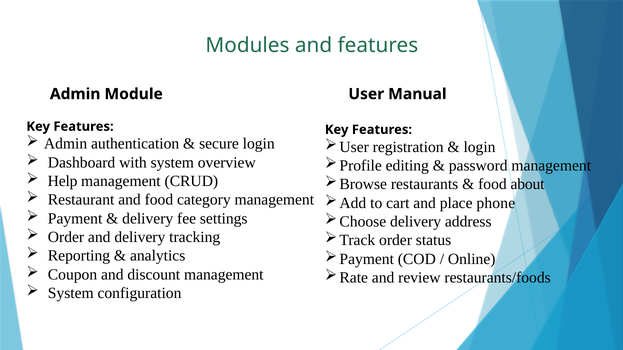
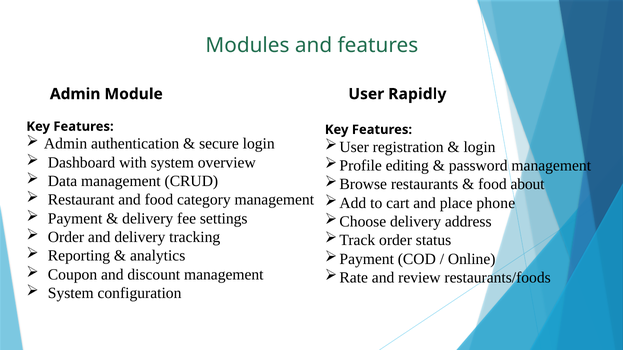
Manual: Manual -> Rapidly
Help: Help -> Data
